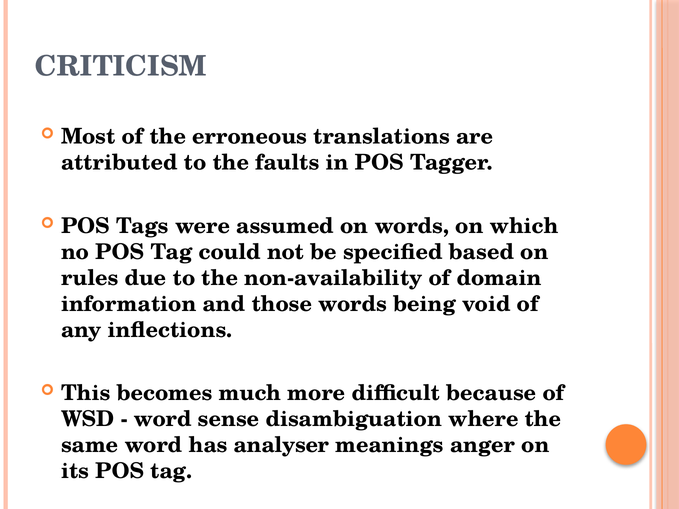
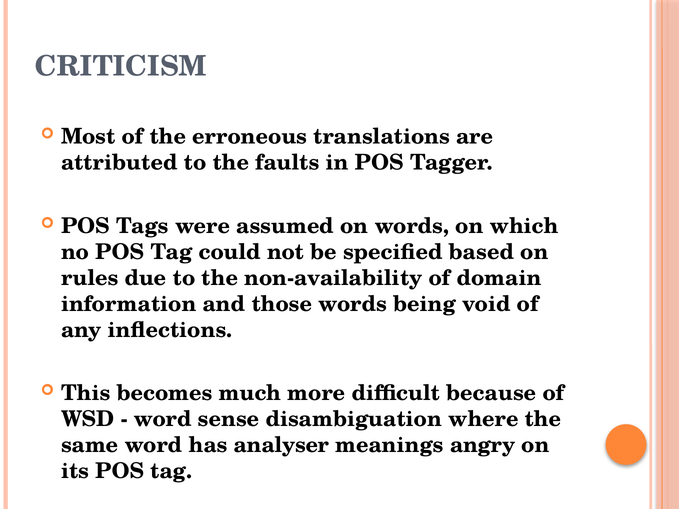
anger: anger -> angry
